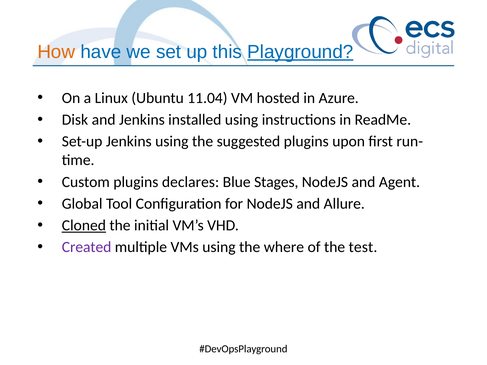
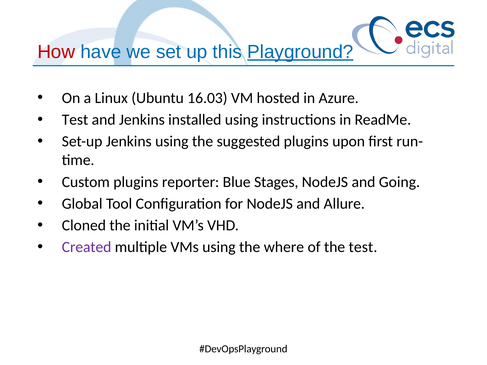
How colour: orange -> red
11.04: 11.04 -> 16.03
Disk at (75, 120): Disk -> Test
declares: declares -> reporter
Agent: Agent -> Going
Cloned underline: present -> none
